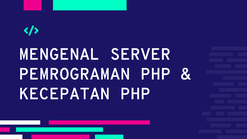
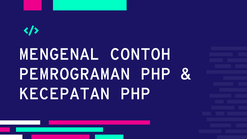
SERVER: SERVER -> CONTOH
